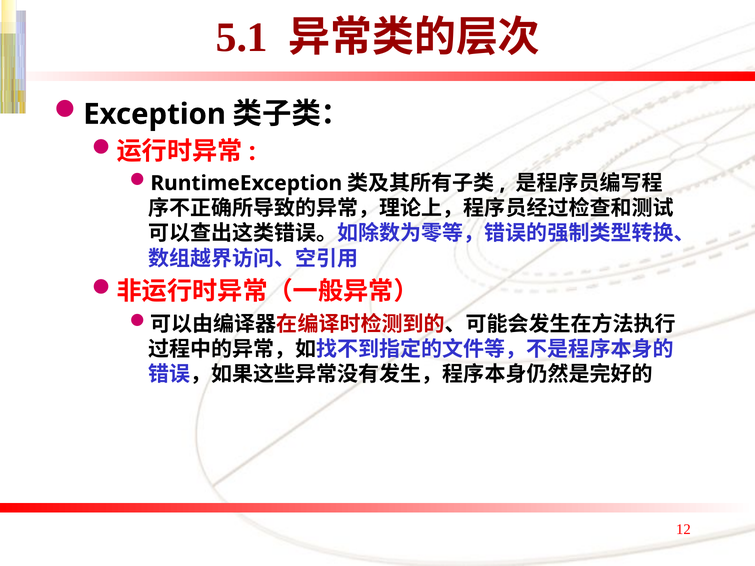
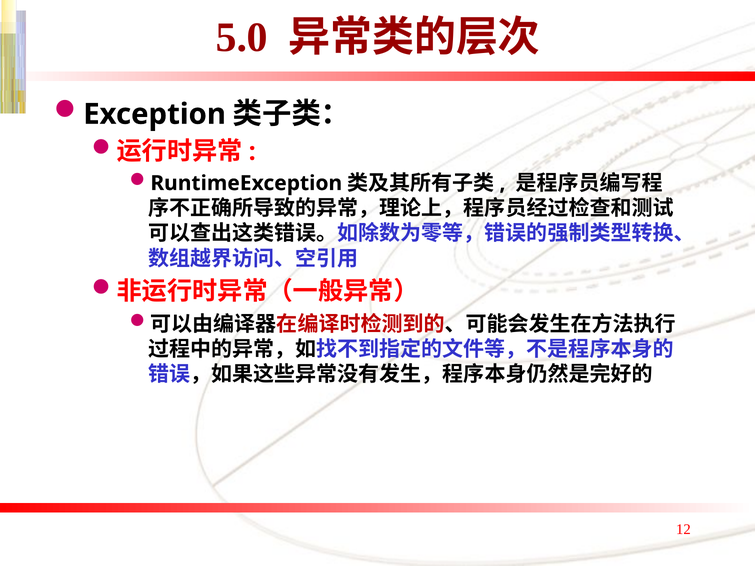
5.1: 5.1 -> 5.0
